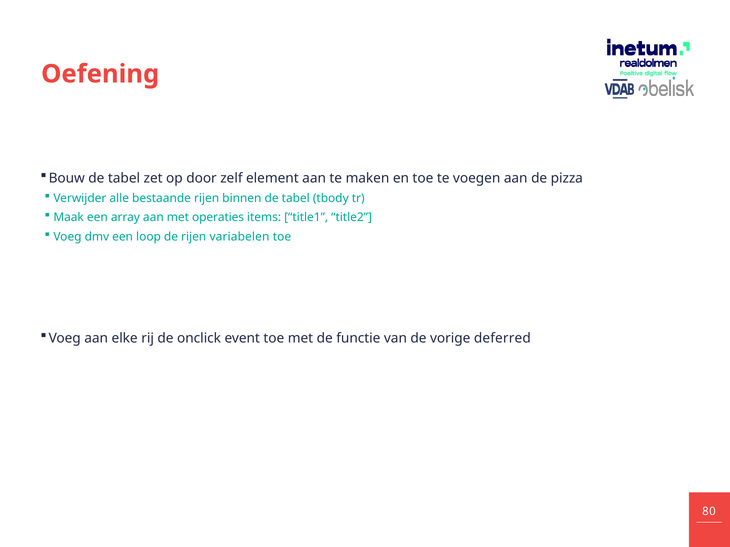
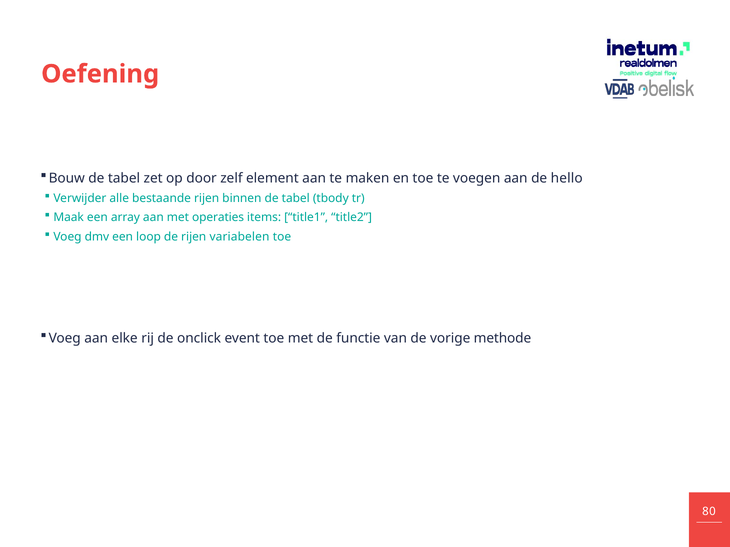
pizza: pizza -> hello
deferred: deferred -> methode
